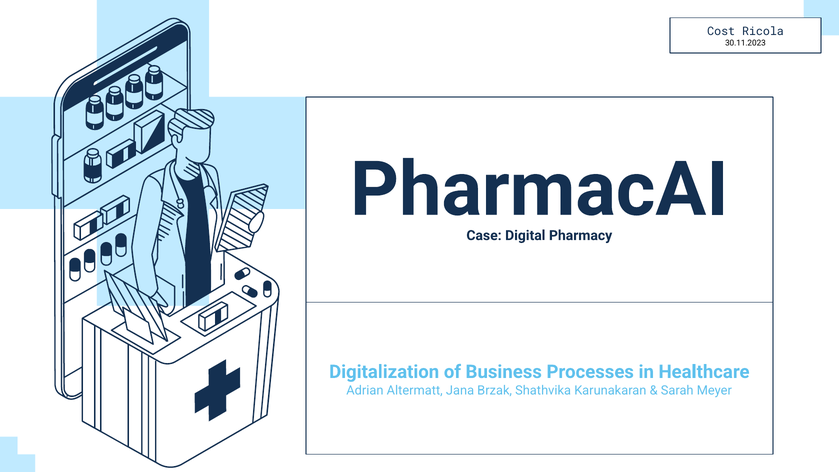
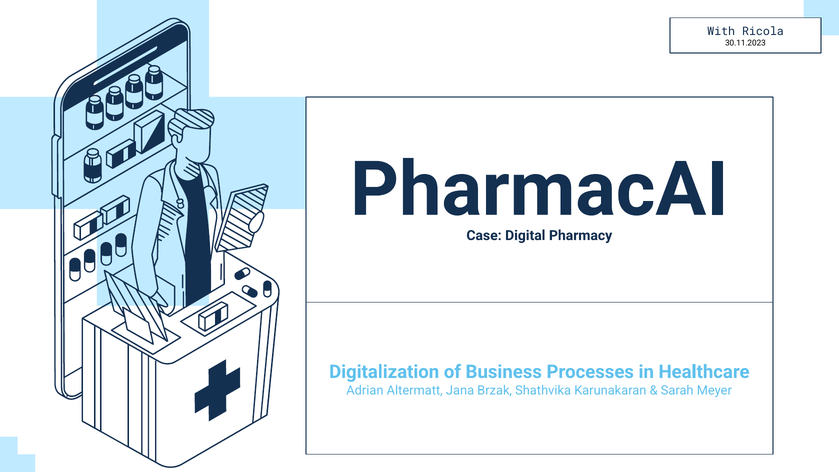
Cost: Cost -> With
